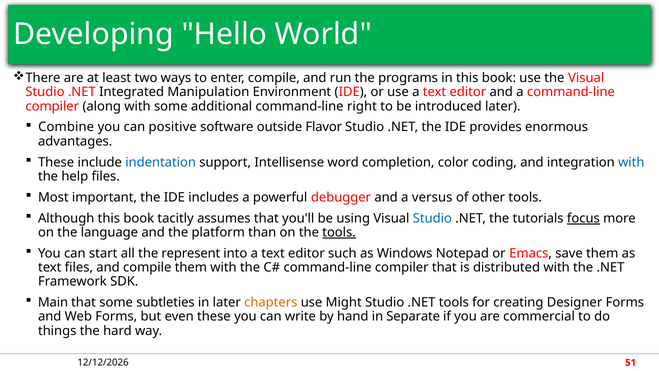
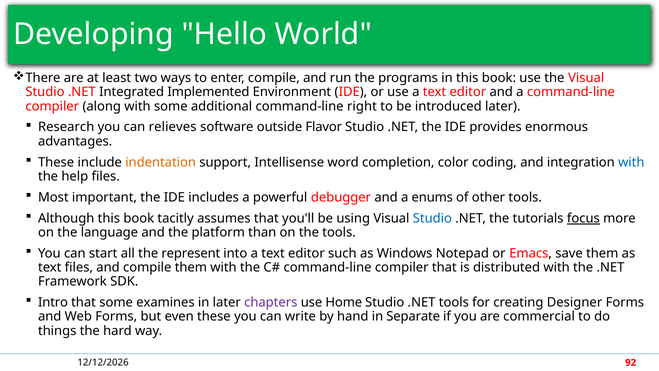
Manipulation: Manipulation -> Implemented
Combine: Combine -> Research
positive: positive -> relieves
indentation colour: blue -> orange
versus: versus -> enums
tools at (339, 232) underline: present -> none
Main: Main -> Intro
subtleties: subtleties -> examines
chapters colour: orange -> purple
Might: Might -> Home
51: 51 -> 92
